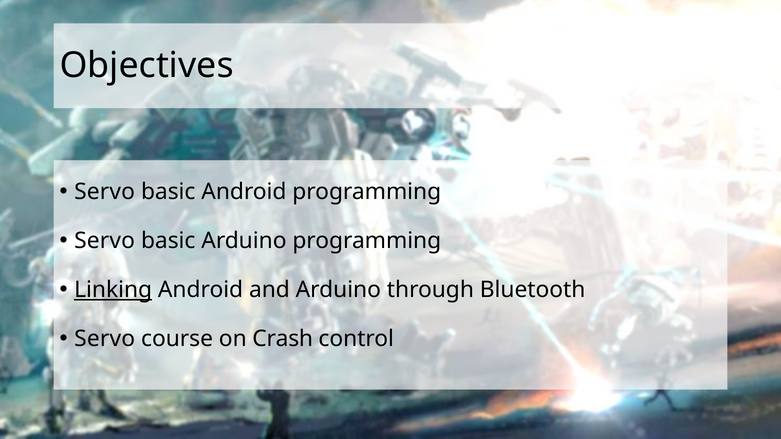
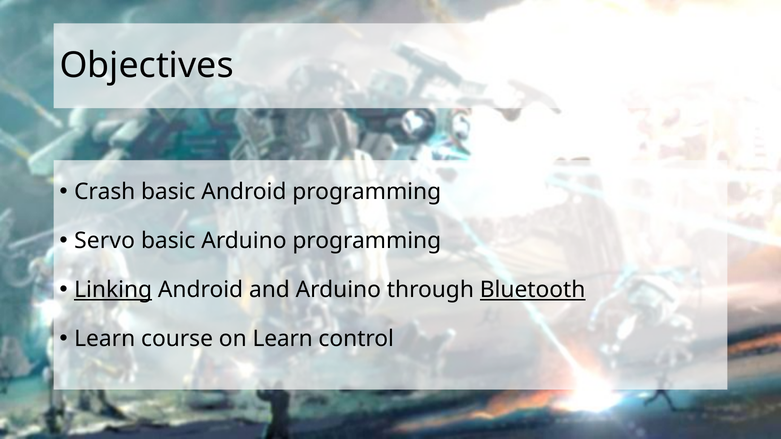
Servo at (105, 192): Servo -> Crash
Bluetooth underline: none -> present
Servo at (105, 339): Servo -> Learn
on Crash: Crash -> Learn
